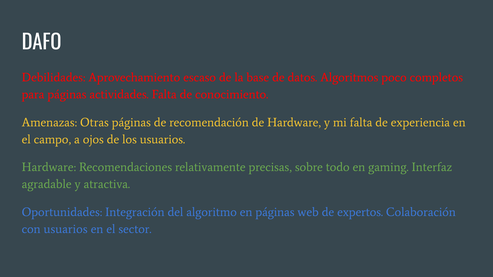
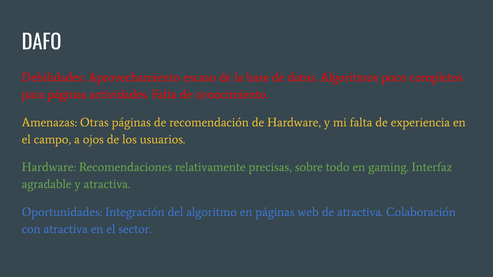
de expertos: expertos -> atractiva
con usuarios: usuarios -> atractiva
